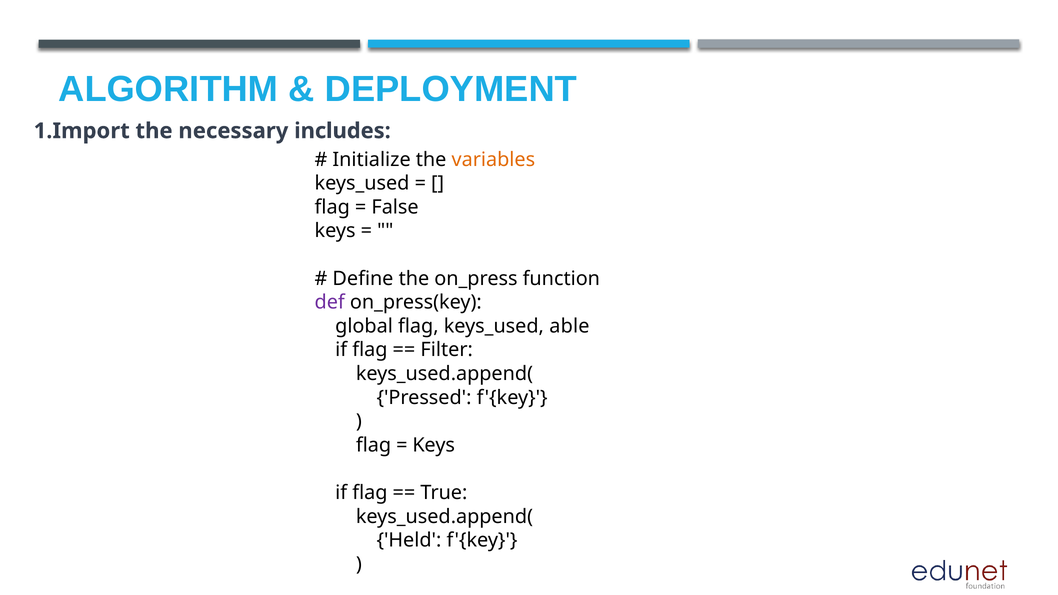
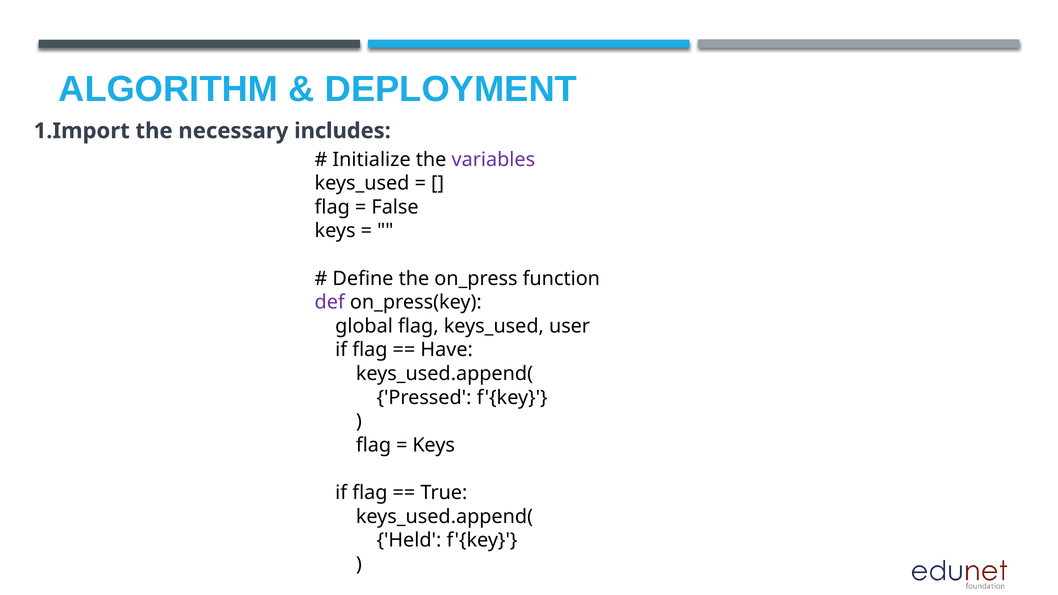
variables colour: orange -> purple
able: able -> user
Filter: Filter -> Have
